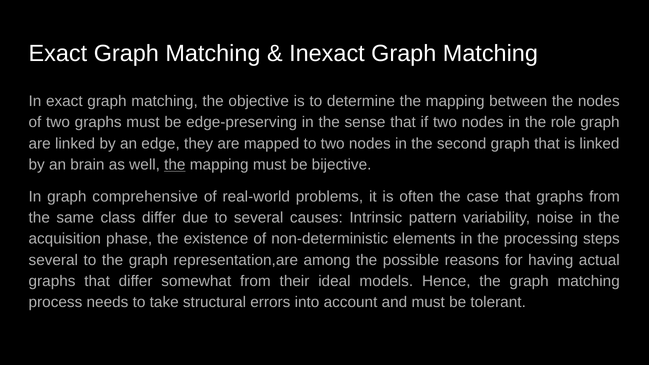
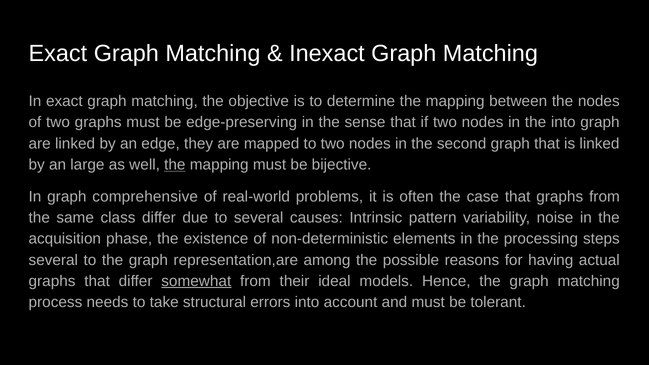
the role: role -> into
brain: brain -> large
somewhat underline: none -> present
